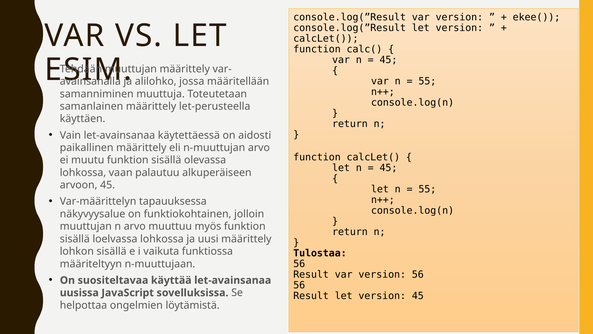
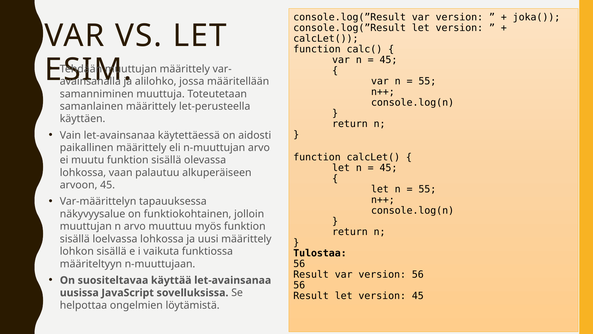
ekee(: ekee( -> joka(
